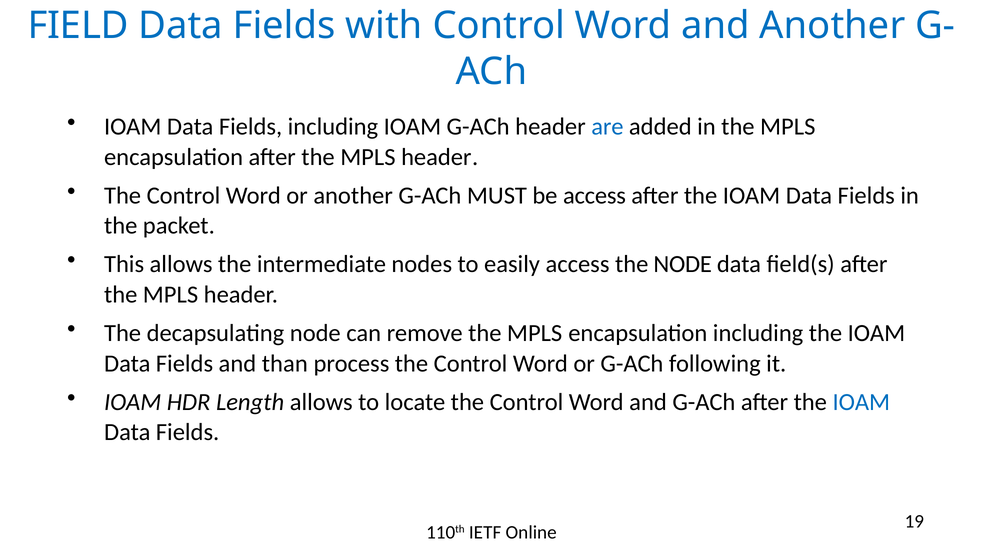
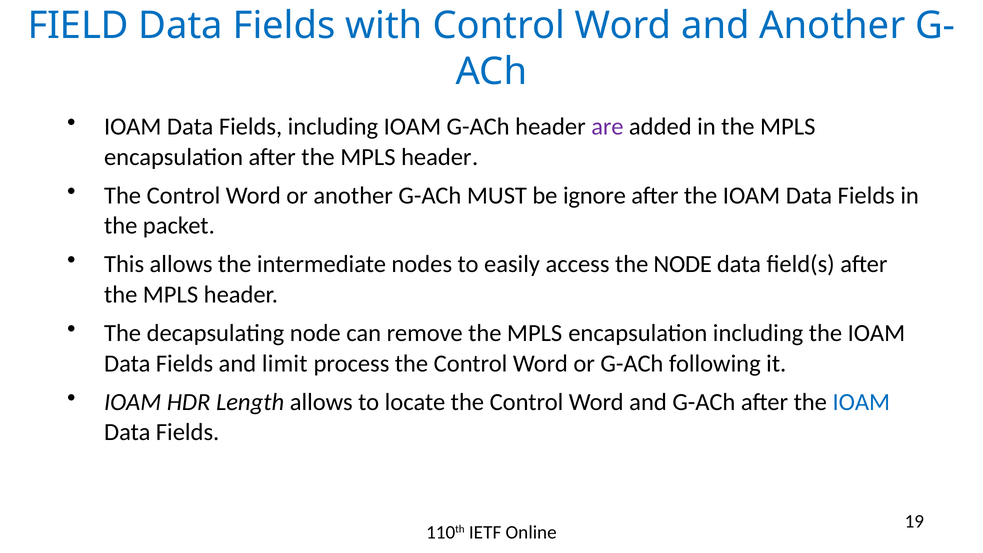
are colour: blue -> purple
be access: access -> ignore
than: than -> limit
